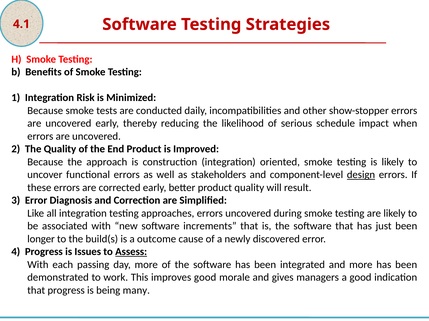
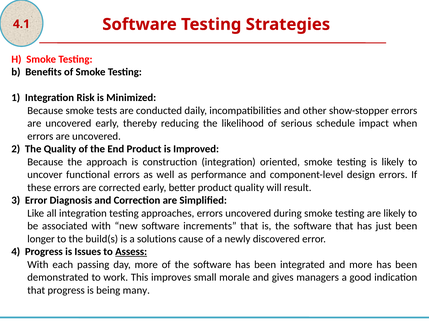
stakeholders: stakeholders -> performance
design underline: present -> none
outcome: outcome -> solutions
improves good: good -> small
